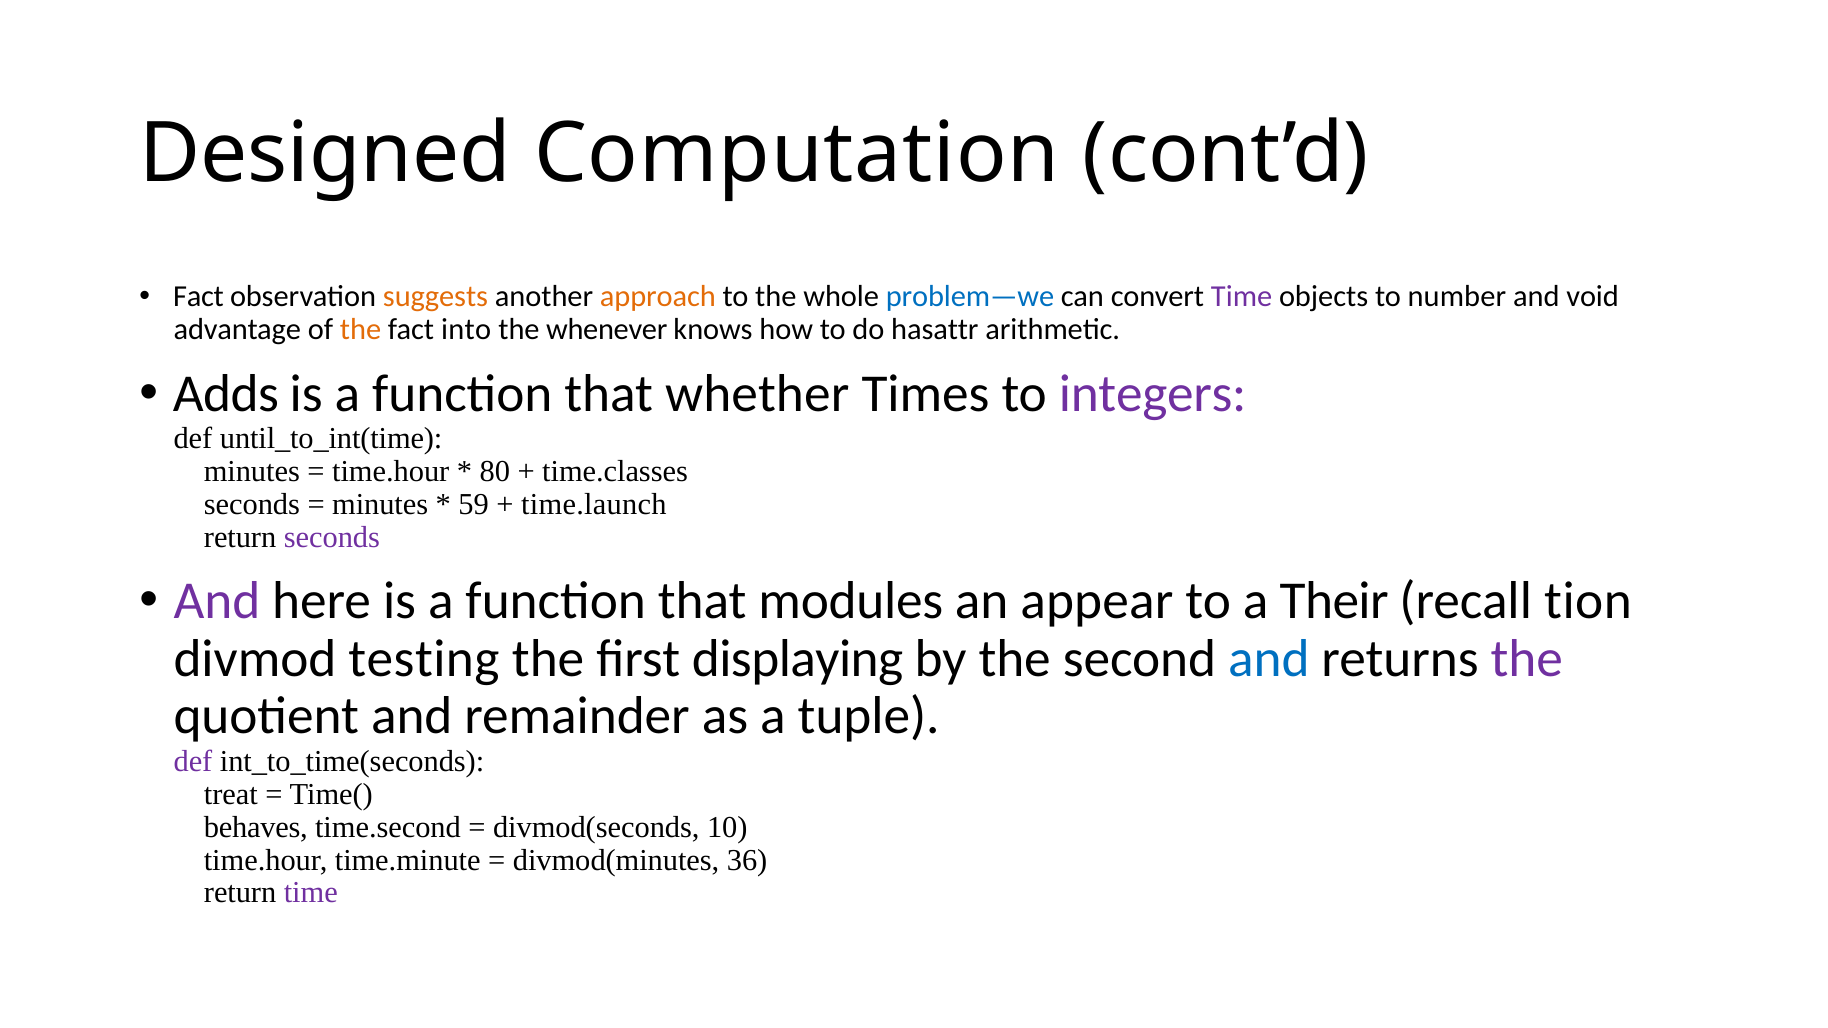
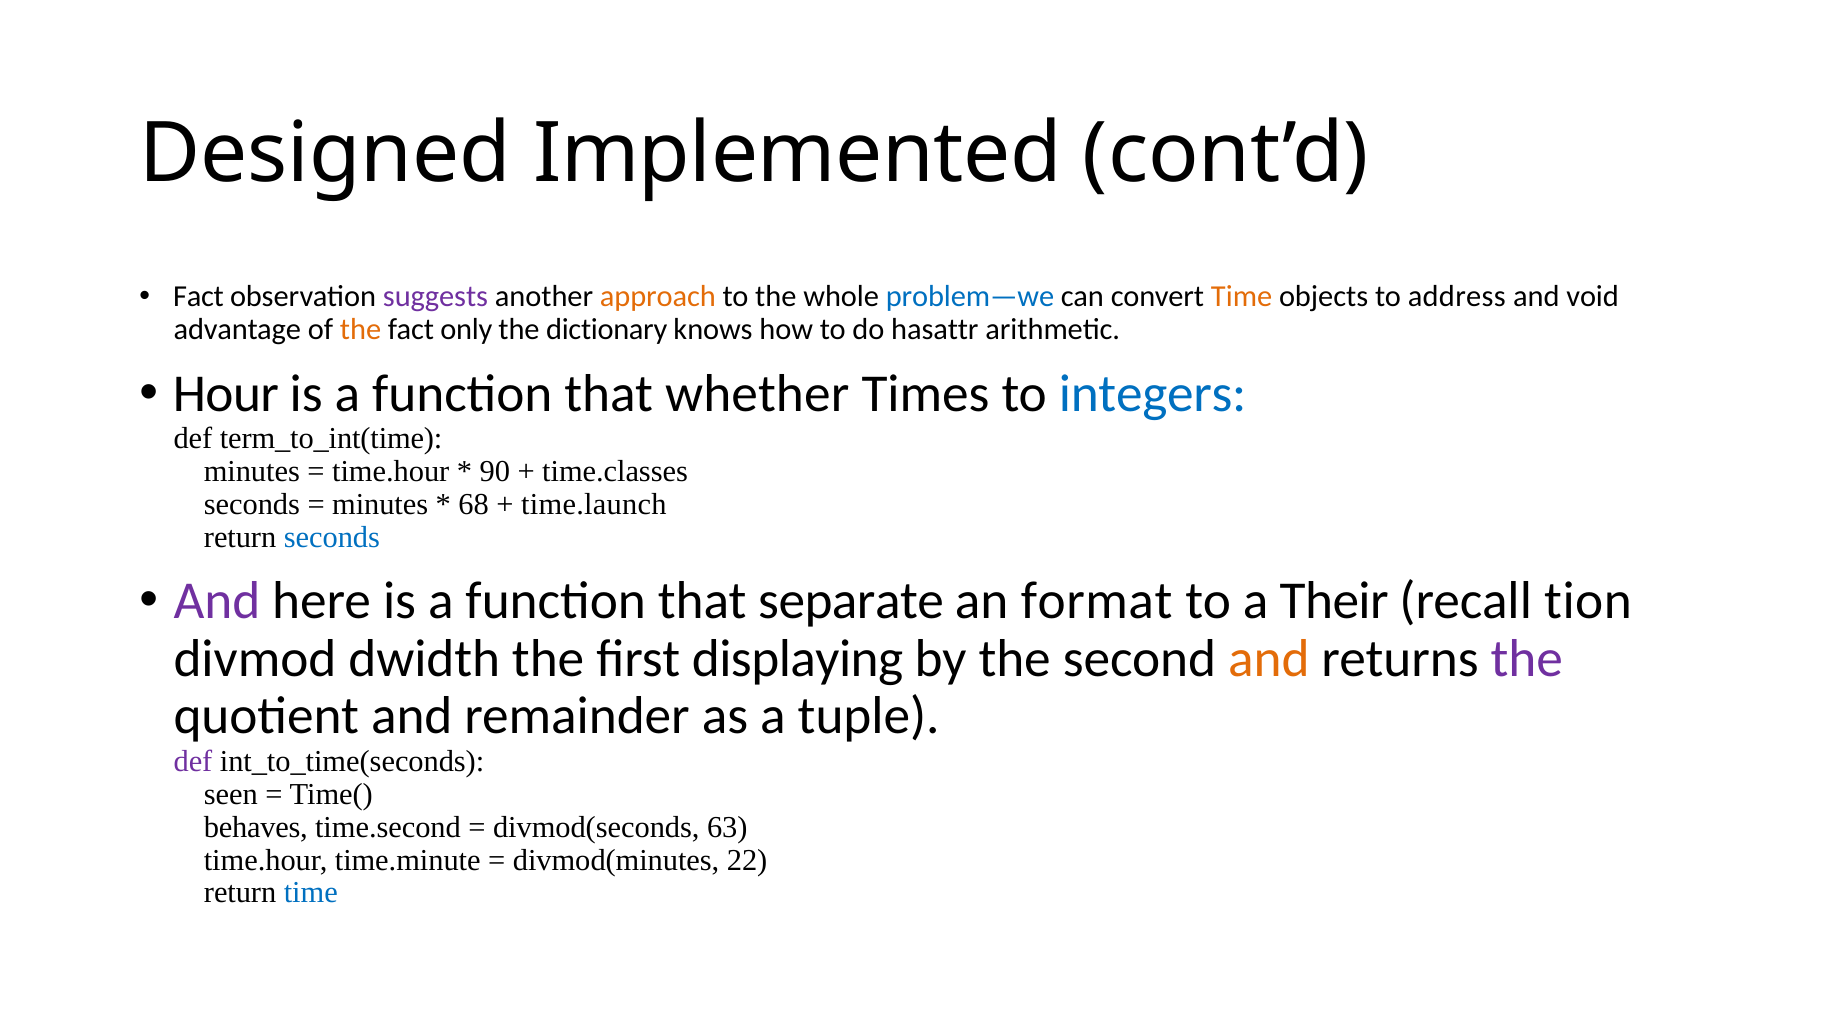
Computation: Computation -> Implemented
suggests colour: orange -> purple
Time at (1242, 297) colour: purple -> orange
number: number -> address
into: into -> only
whenever: whenever -> dictionary
Adds: Adds -> Hour
integers colour: purple -> blue
until_to_int(time: until_to_int(time -> term_to_int(time
80: 80 -> 90
59: 59 -> 68
seconds at (332, 537) colour: purple -> blue
modules: modules -> separate
appear: appear -> format
testing: testing -> dwidth
and at (1269, 659) colour: blue -> orange
treat: treat -> seen
10: 10 -> 63
36: 36 -> 22
time at (311, 893) colour: purple -> blue
